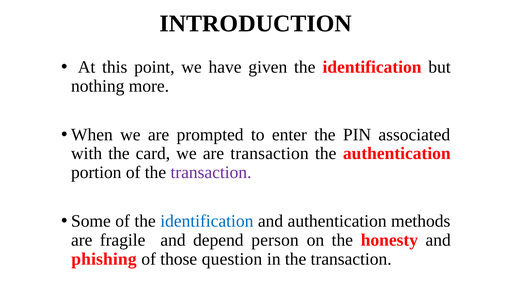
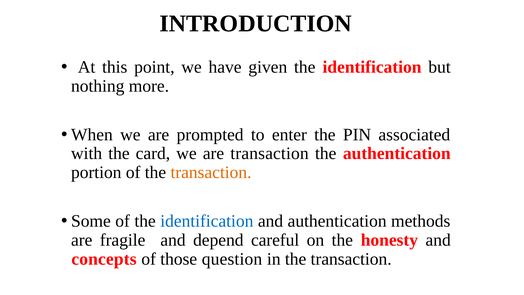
transaction at (211, 172) colour: purple -> orange
person: person -> careful
phishing: phishing -> concepts
